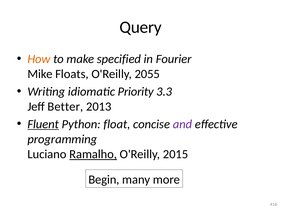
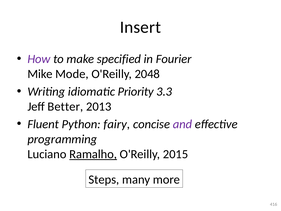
Query: Query -> Insert
How colour: orange -> purple
Floats: Floats -> Mode
2055: 2055 -> 2048
Fluent underline: present -> none
float: float -> fairy
Begin: Begin -> Steps
